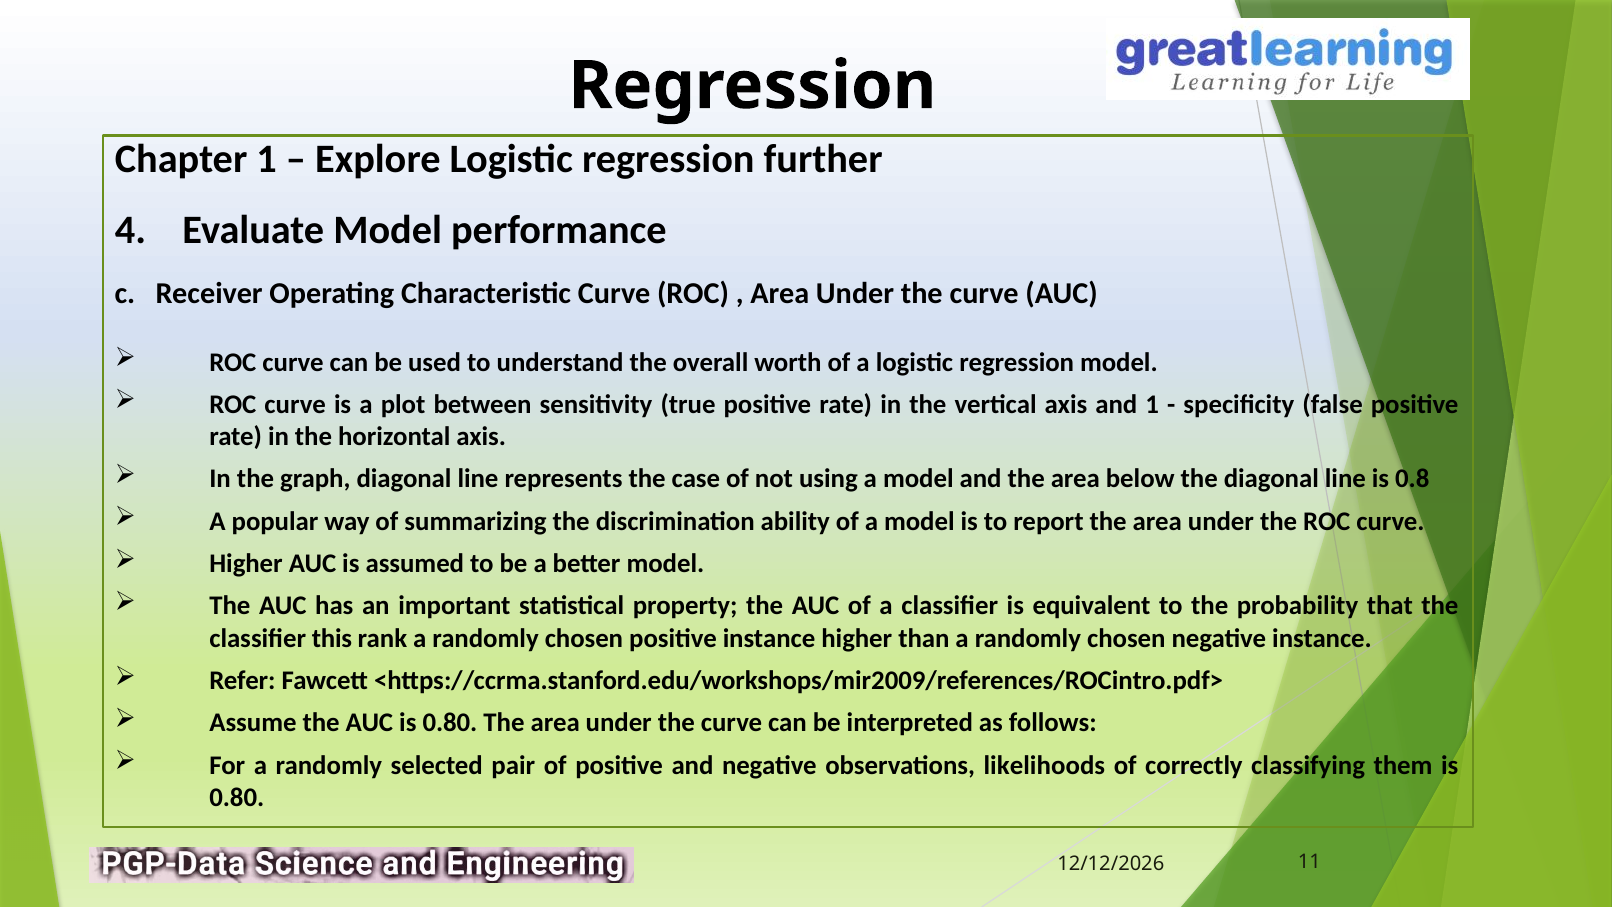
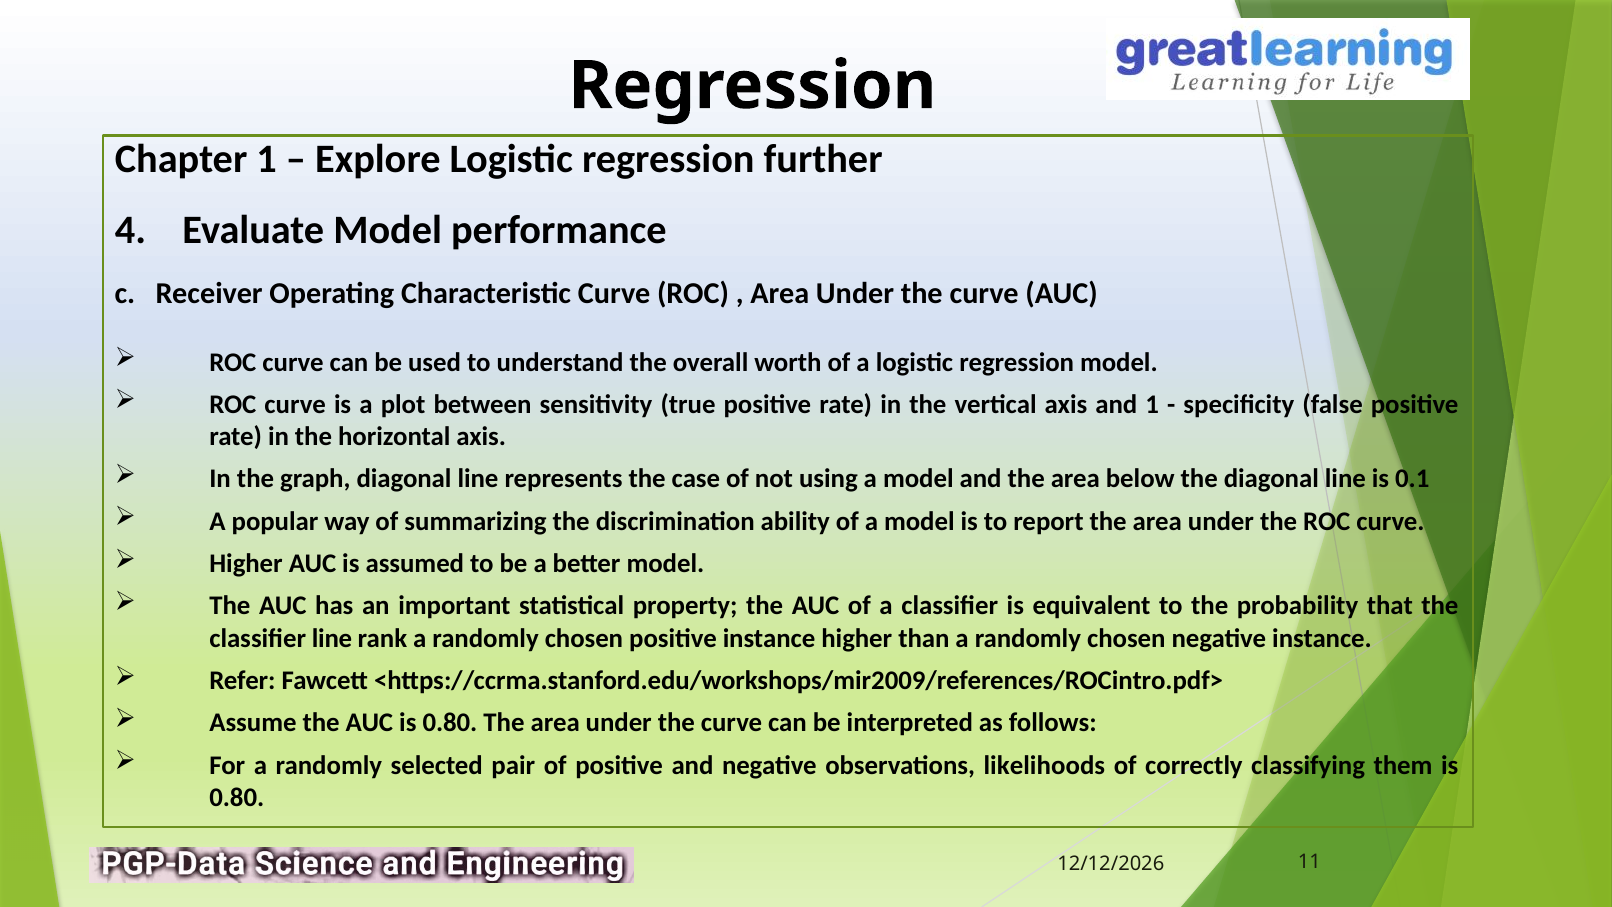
0.8: 0.8 -> 0.1
classifier this: this -> line
